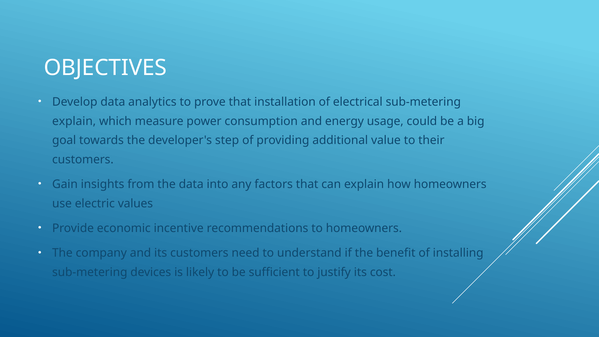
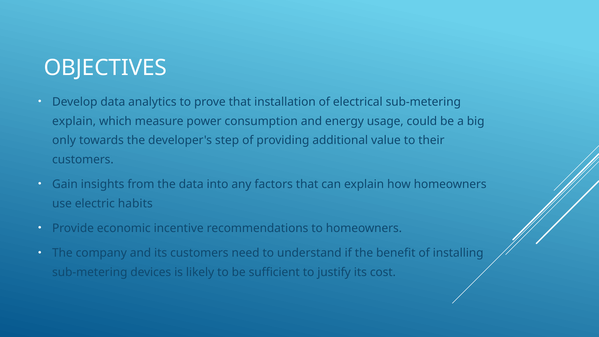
goal: goal -> only
values: values -> habits
